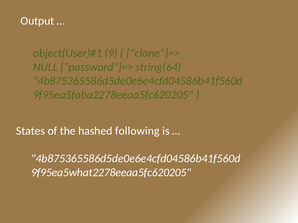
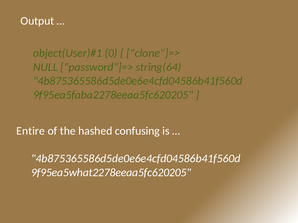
9: 9 -> 0
States: States -> Entire
following: following -> confusing
